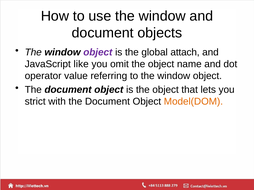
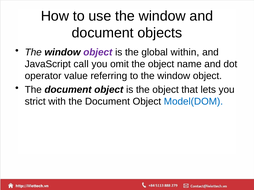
attach: attach -> within
like: like -> call
Model(DOM colour: orange -> blue
